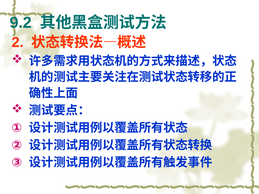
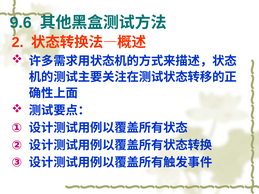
9.2: 9.2 -> 9.6
